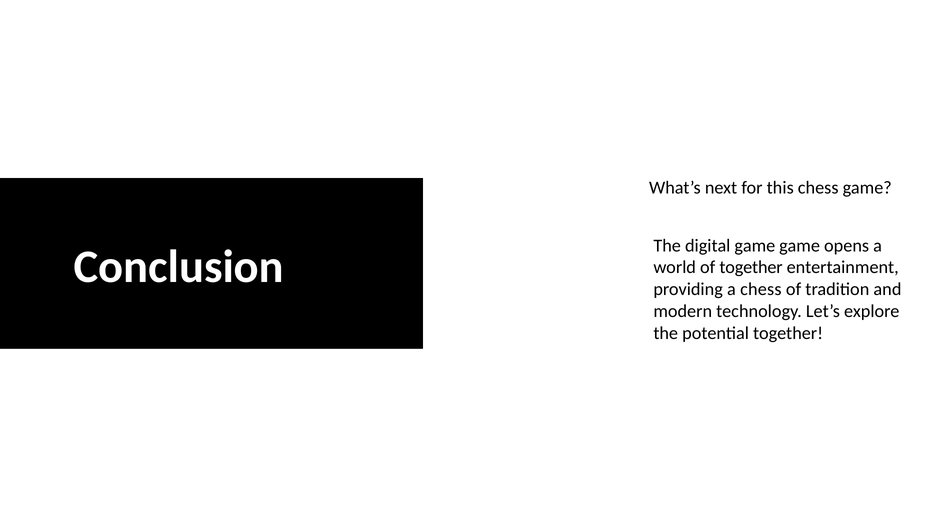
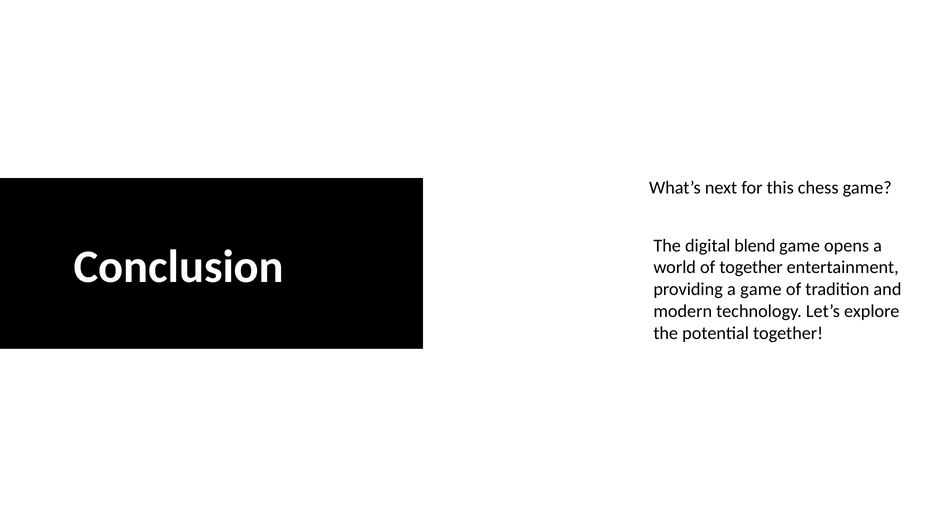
digital game: game -> blend
a chess: chess -> game
